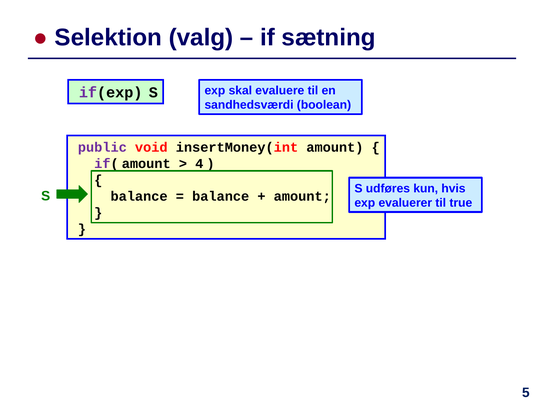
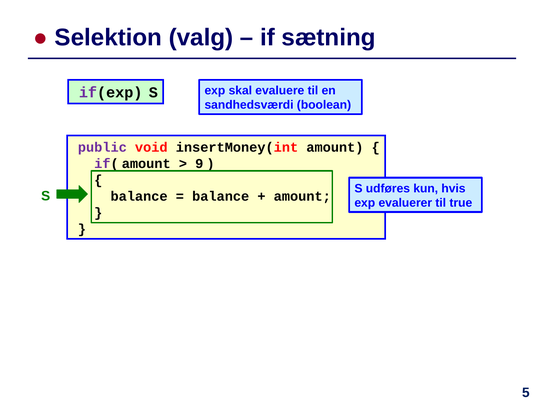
4: 4 -> 9
